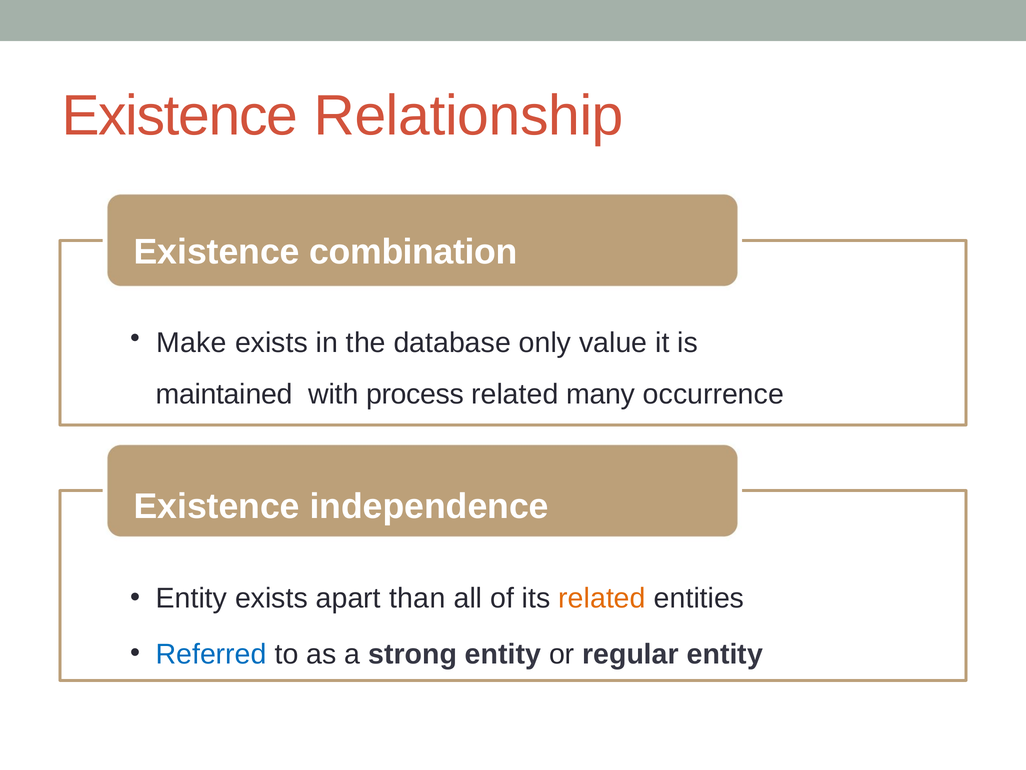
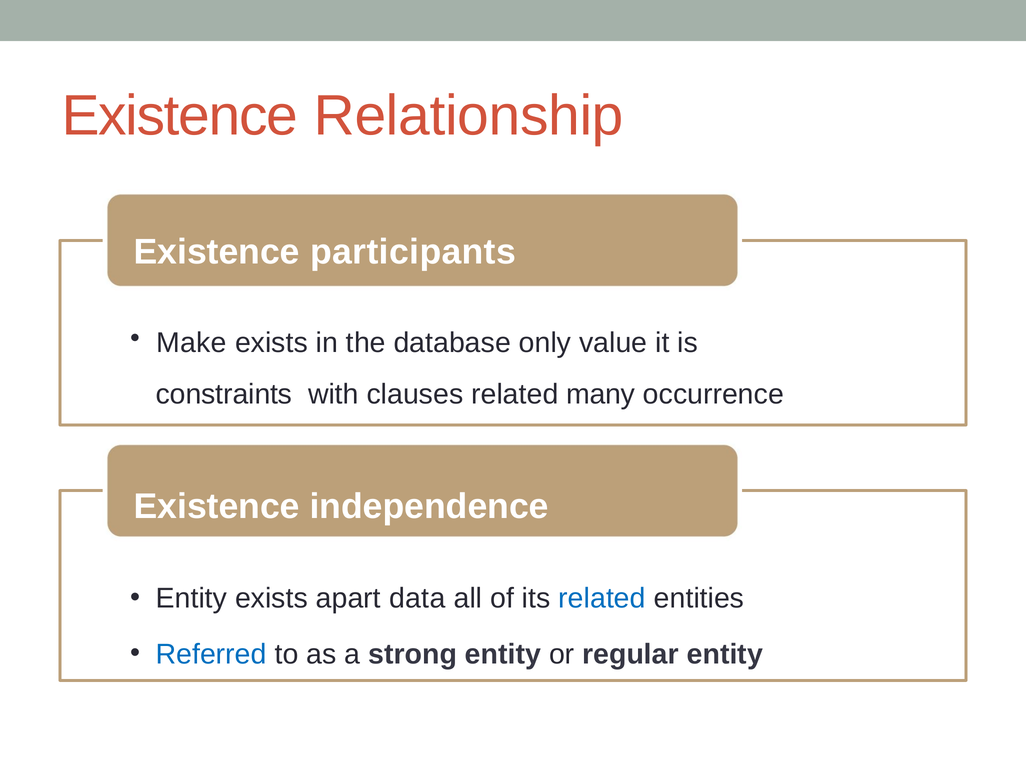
combination: combination -> participants
maintained: maintained -> constraints
process: process -> clauses
than: than -> data
related at (602, 598) colour: orange -> blue
